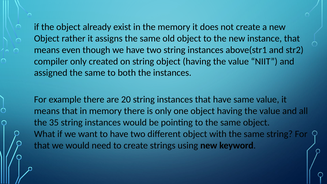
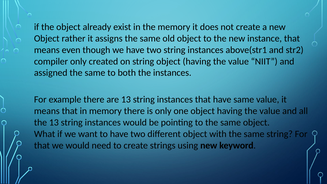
are 20: 20 -> 13
the 35: 35 -> 13
